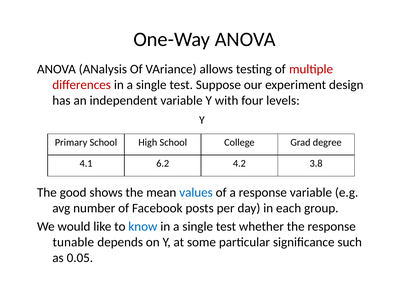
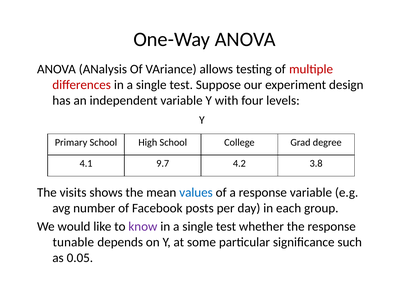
6.2: 6.2 -> 9.7
good: good -> visits
know colour: blue -> purple
